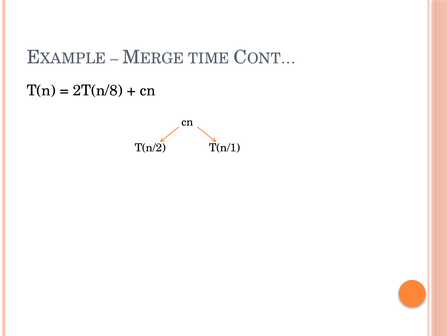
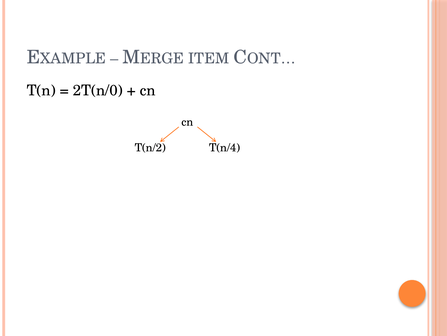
TIME: TIME -> ITEM
2T(n/8: 2T(n/8 -> 2T(n/0
T(n/1: T(n/1 -> T(n/4
